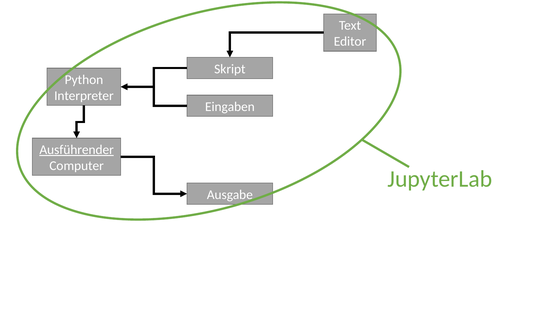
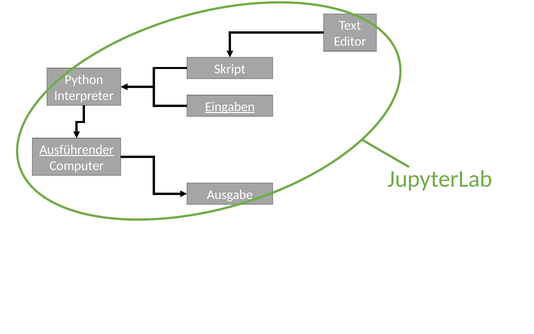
Eingaben underline: none -> present
